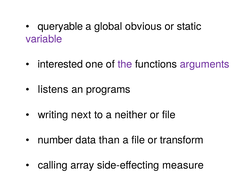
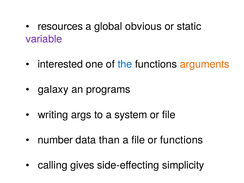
queryable: queryable -> resources
the colour: purple -> blue
arguments colour: purple -> orange
listens: listens -> galaxy
next: next -> args
neither: neither -> system
or transform: transform -> functions
array: array -> gives
measure: measure -> simplicity
